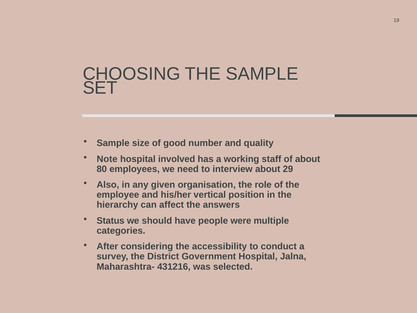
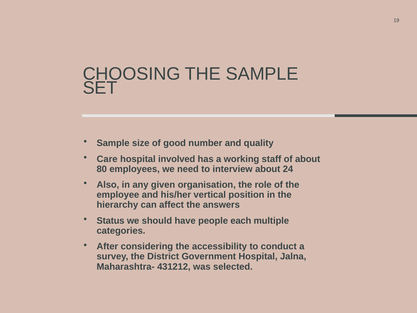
Note: Note -> Care
29: 29 -> 24
were: were -> each
431216: 431216 -> 431212
